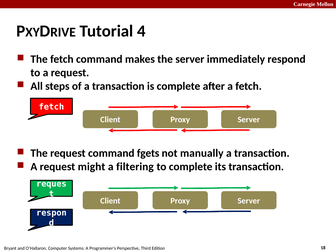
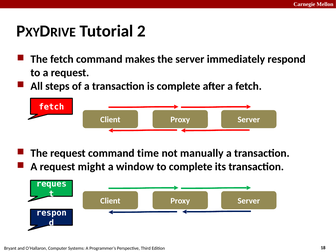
4: 4 -> 2
fgets: fgets -> time
filtering: filtering -> window
